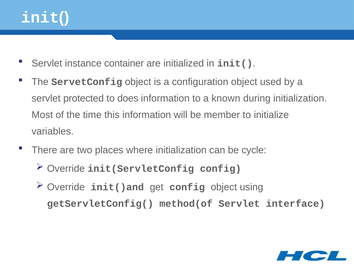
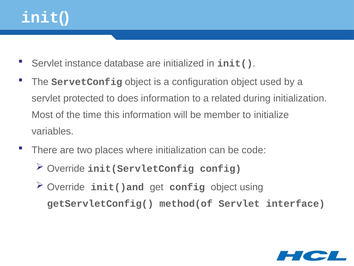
container: container -> database
known: known -> related
cycle: cycle -> code
